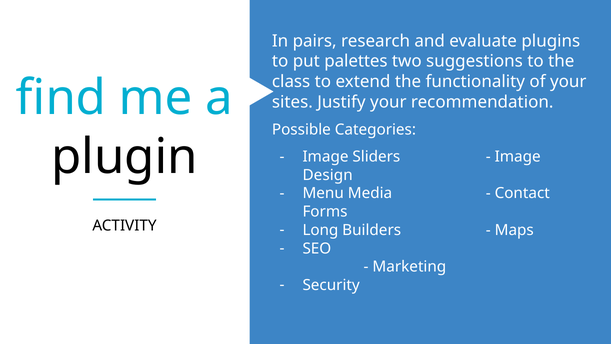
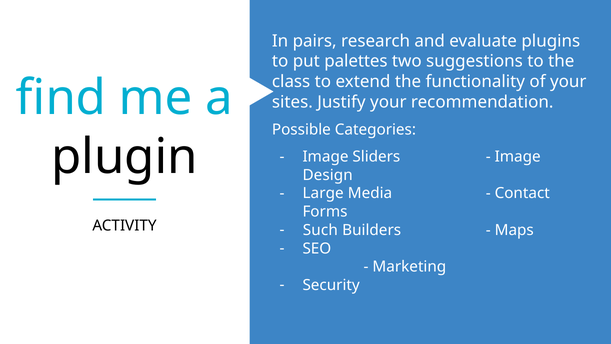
Menu: Menu -> Large
Long: Long -> Such
